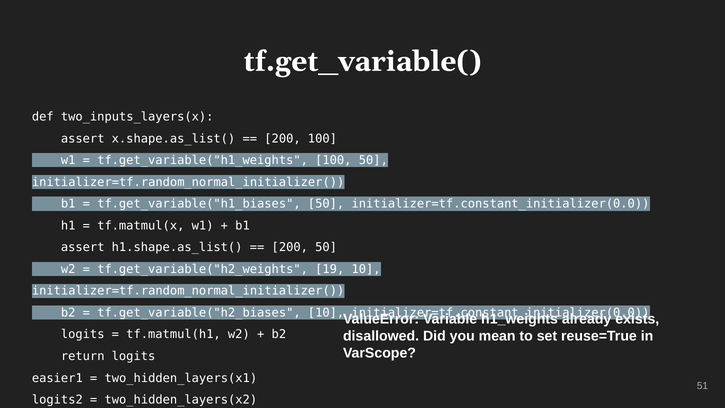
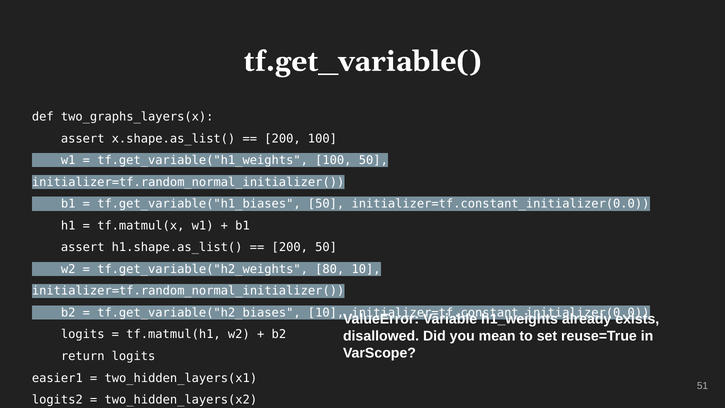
two_inputs_layers(x: two_inputs_layers(x -> two_graphs_layers(x
19: 19 -> 80
